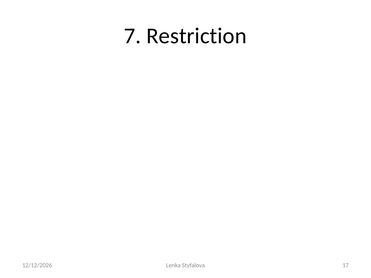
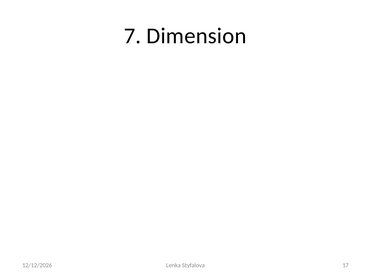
Restriction: Restriction -> Dimension
